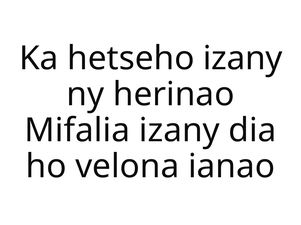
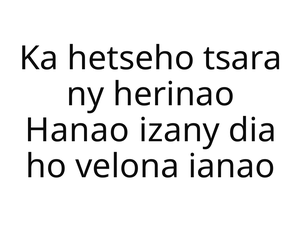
hetseho izany: izany -> tsara
Mifalia: Mifalia -> Hanao
